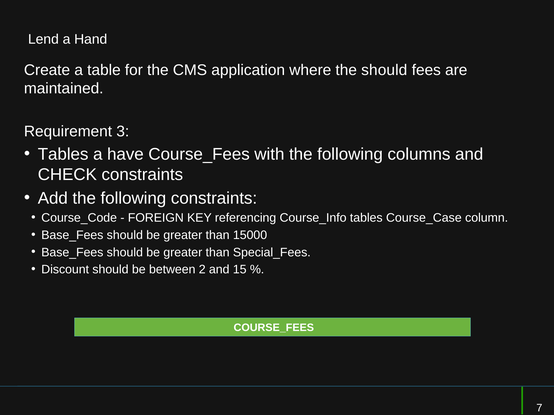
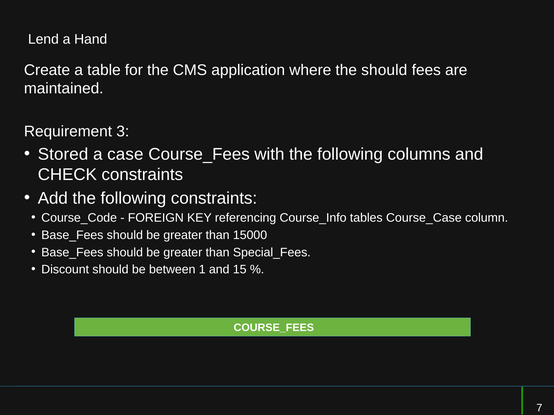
Tables at (63, 154): Tables -> Stored
have: have -> case
2: 2 -> 1
